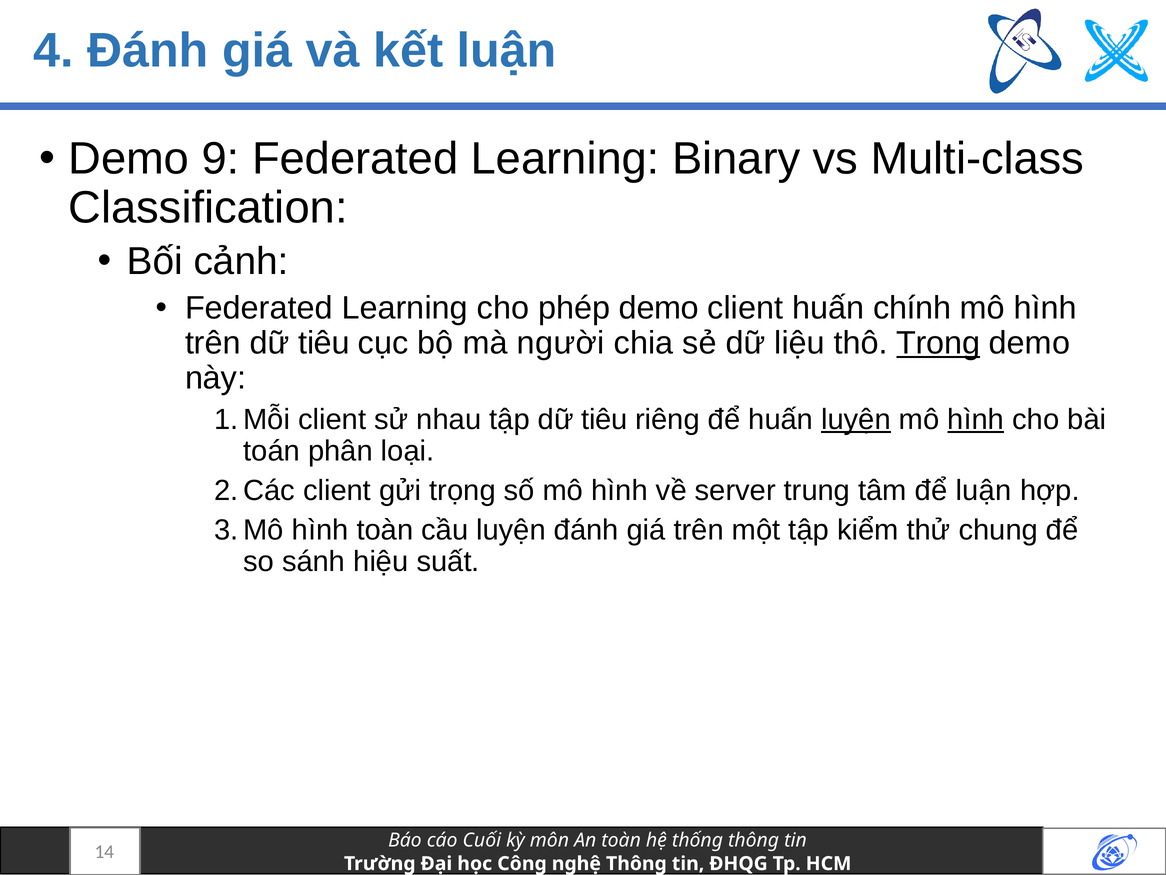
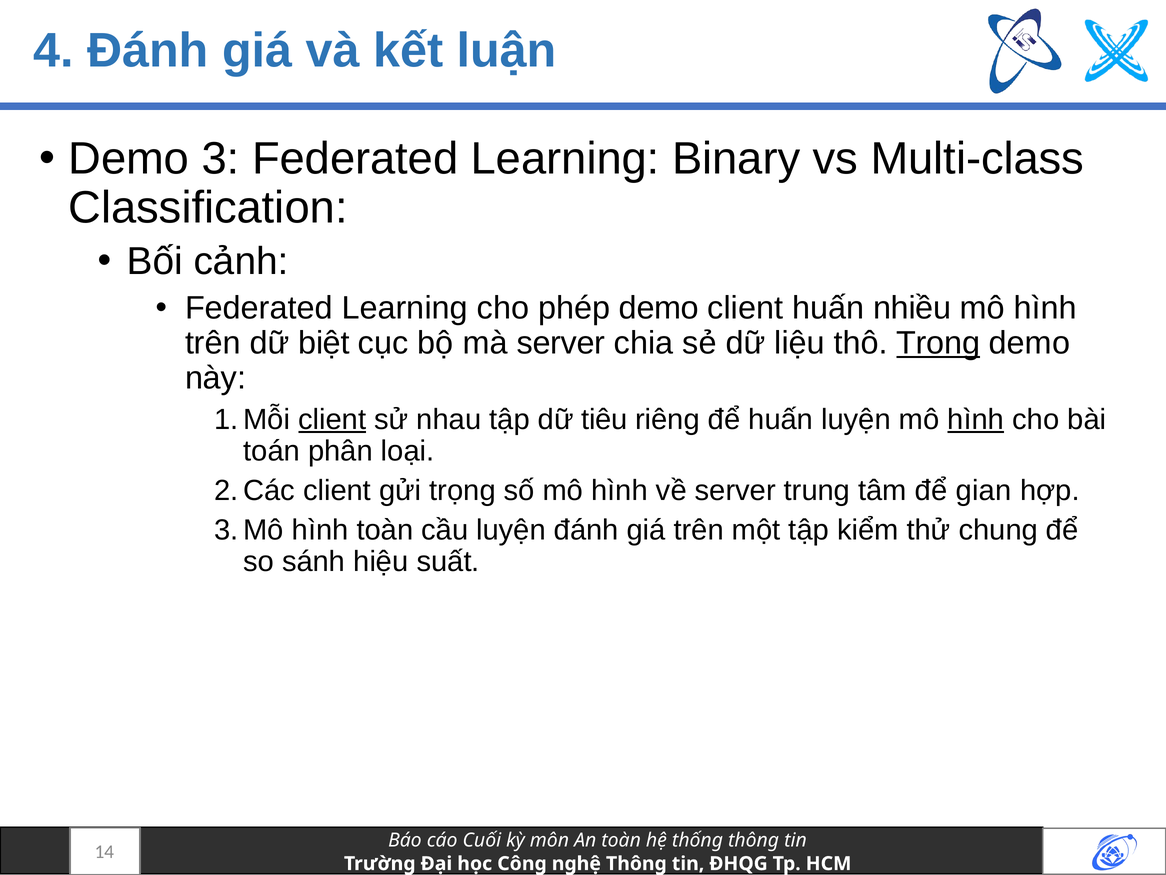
9: 9 -> 3
chính: chính -> nhiều
trên dữ tiêu: tiêu -> biệt
mà người: người -> server
client at (332, 419) underline: none -> present
luyện at (856, 419) underline: present -> none
để luận: luận -> gian
